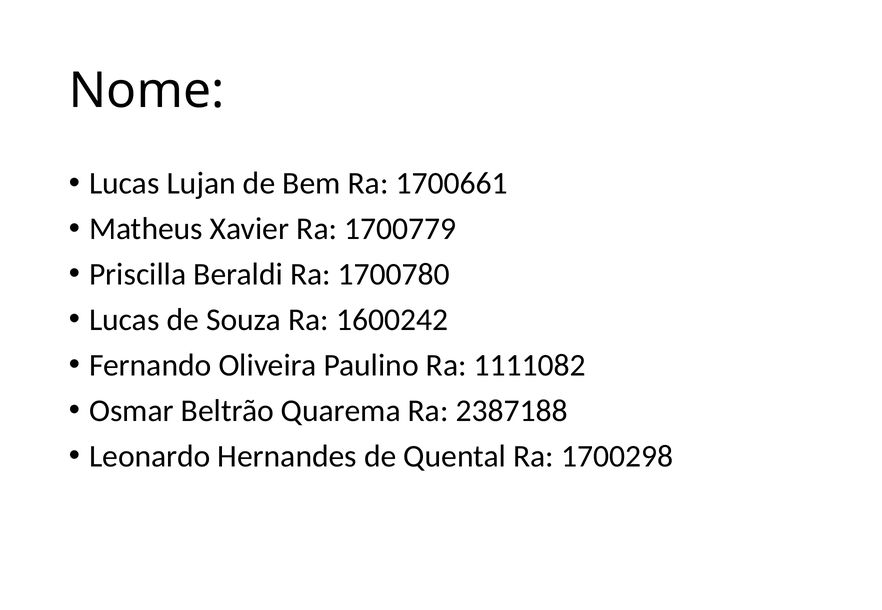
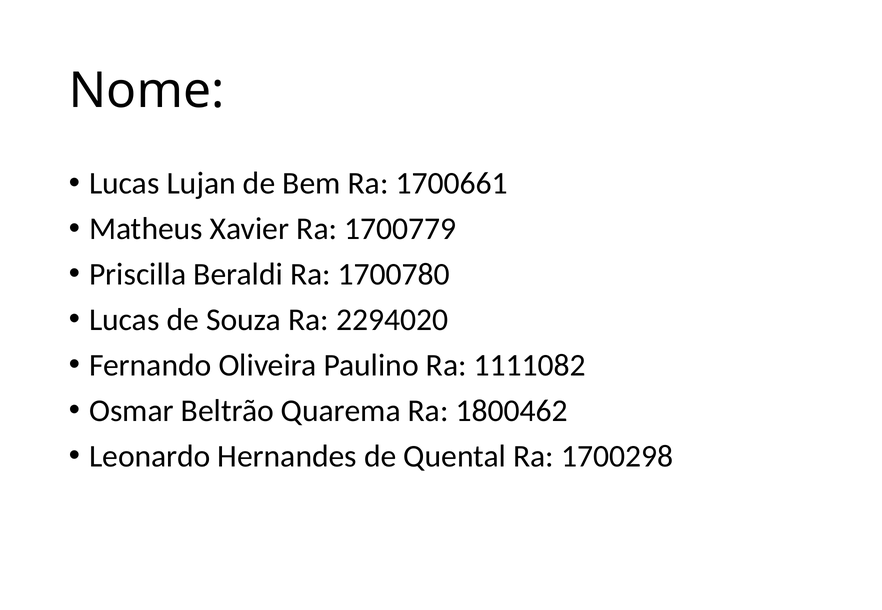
1600242: 1600242 -> 2294020
2387188: 2387188 -> 1800462
